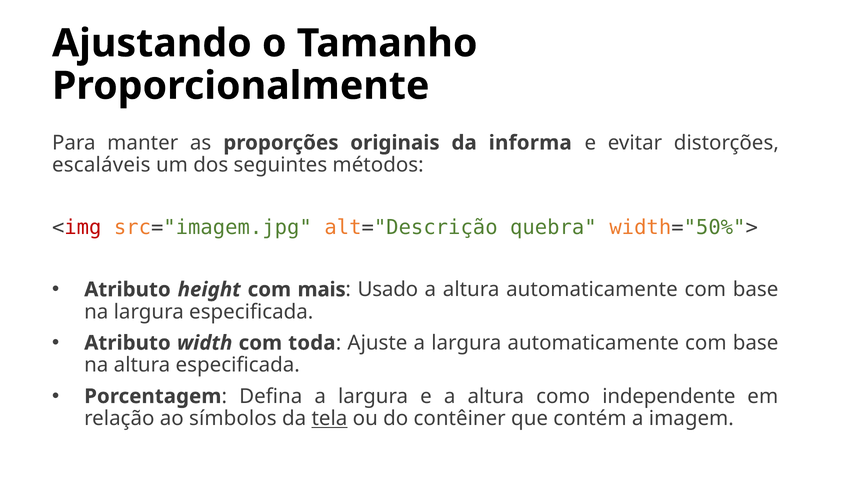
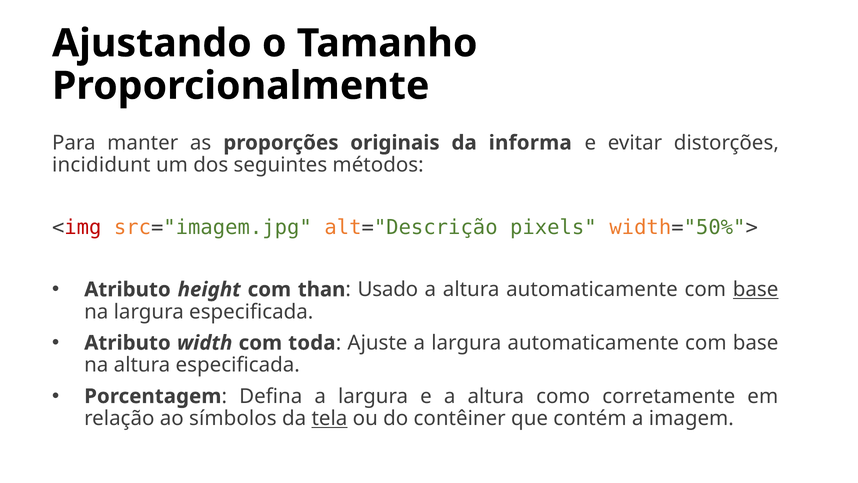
escaláveis: escaláveis -> incididunt
quebra: quebra -> pixels
mais: mais -> than
base at (756, 289) underline: none -> present
independente: independente -> corretamente
